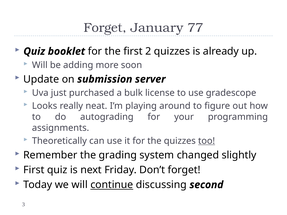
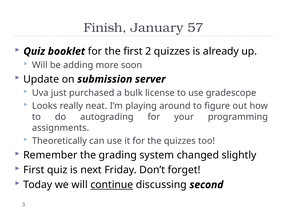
Forget at (105, 28): Forget -> Finish
77: 77 -> 57
too underline: present -> none
